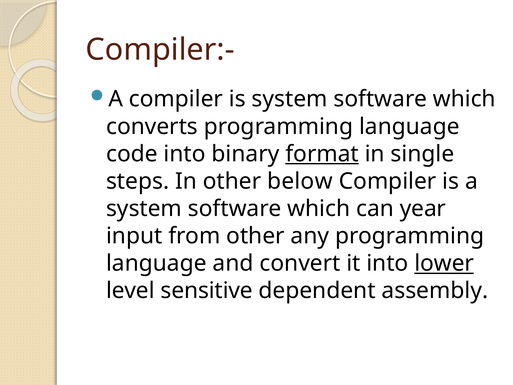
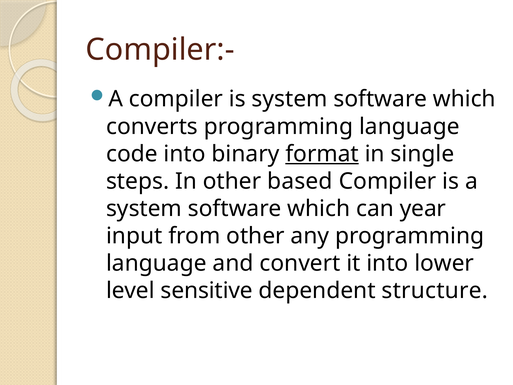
below: below -> based
lower underline: present -> none
assembly: assembly -> structure
